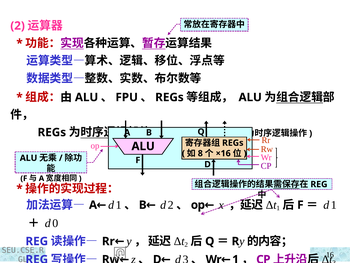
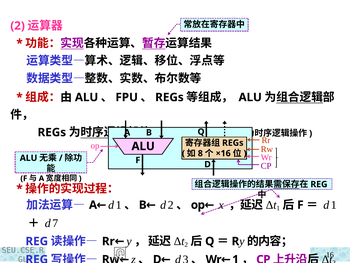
0: 0 -> 7
